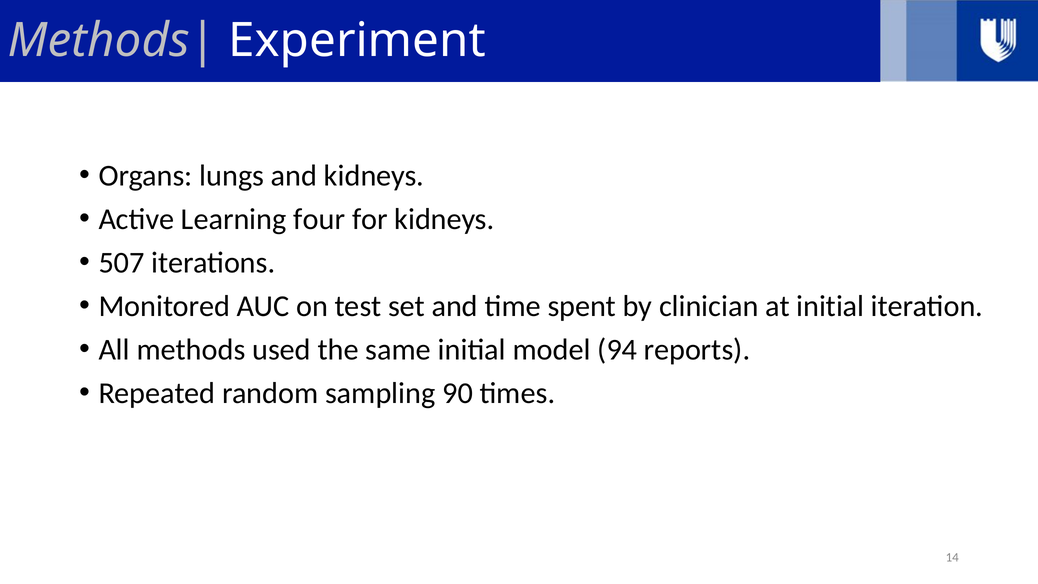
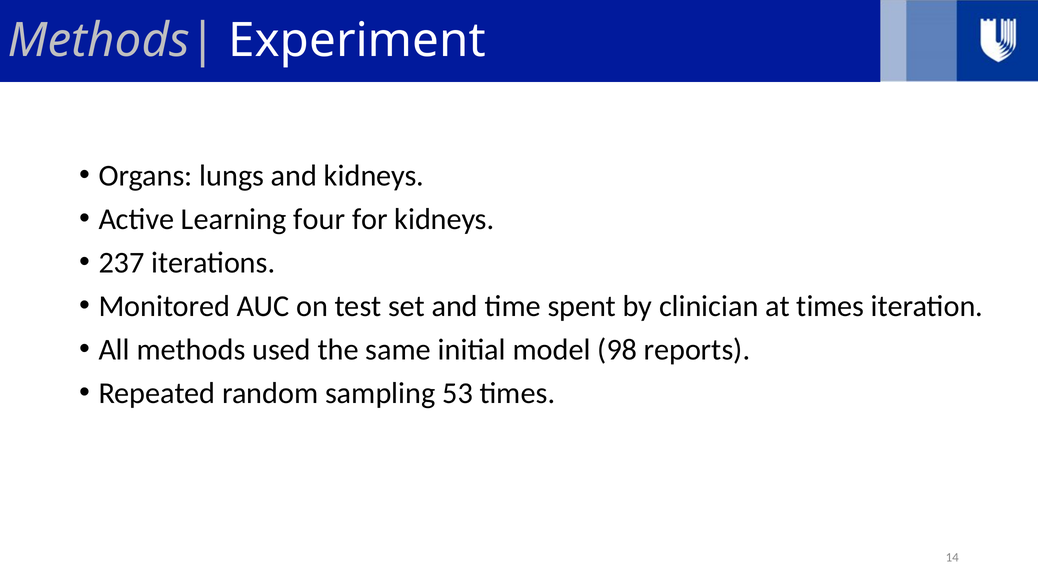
507: 507 -> 237
at initial: initial -> times
94: 94 -> 98
90: 90 -> 53
